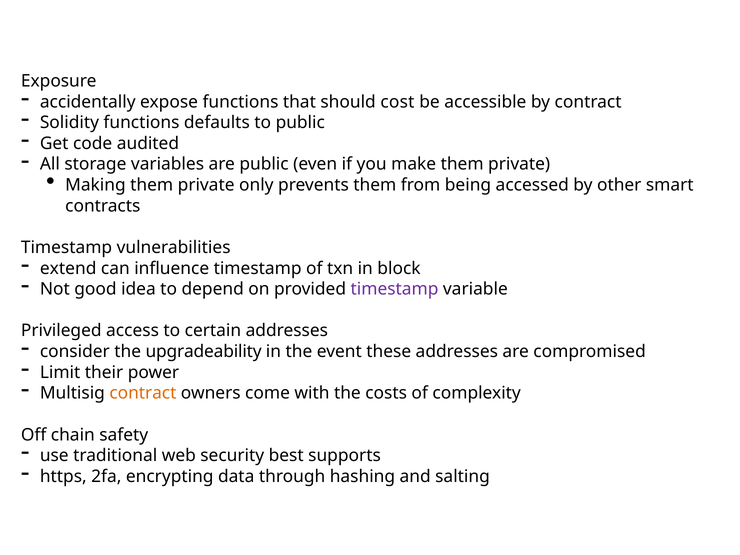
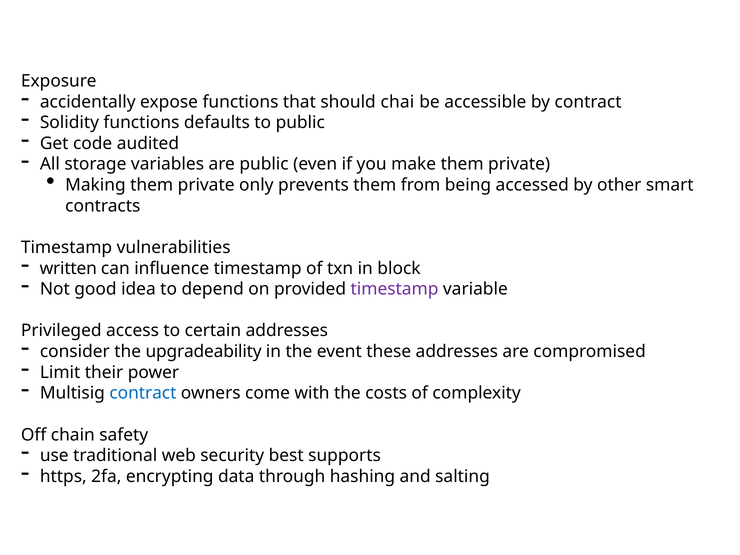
cost: cost -> chai
extend: extend -> written
contract at (143, 393) colour: orange -> blue
